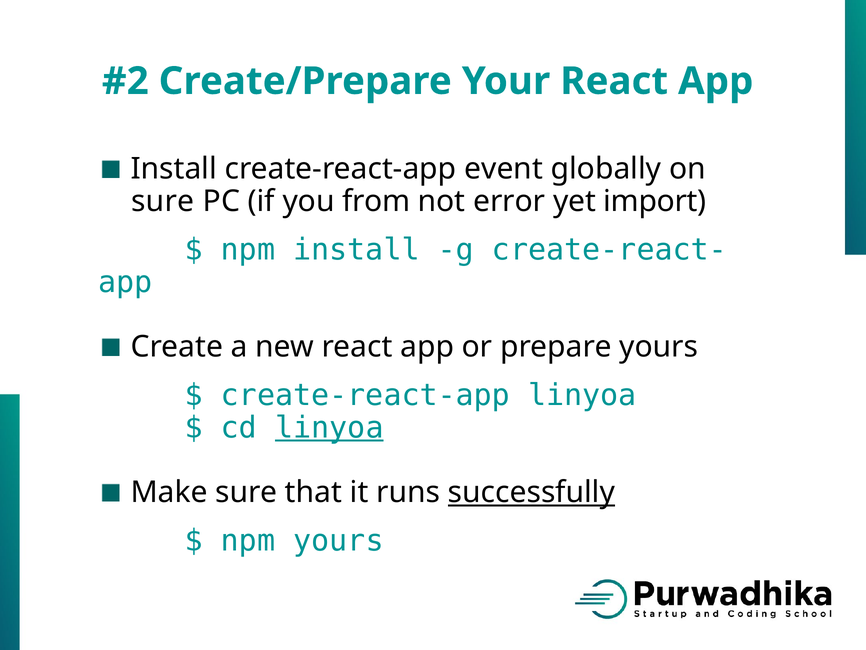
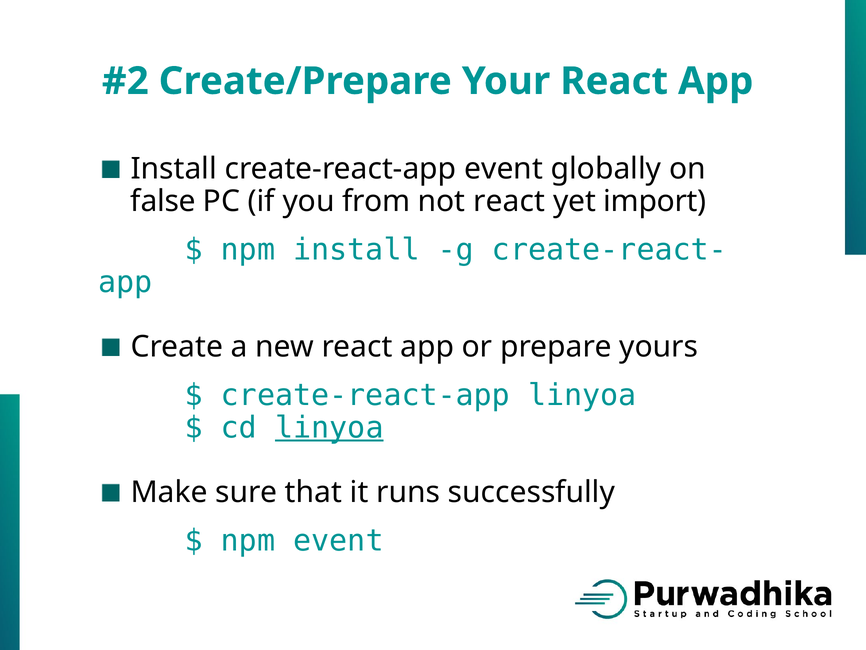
sure at (163, 201): sure -> false
not error: error -> react
successfully underline: present -> none
npm yours: yours -> event
